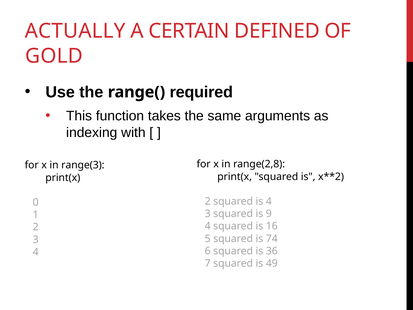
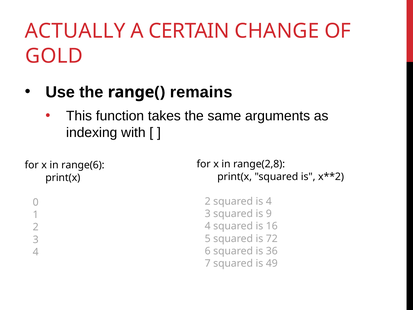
DEFINED: DEFINED -> CHANGE
required: required -> remains
range(3: range(3 -> range(6
74: 74 -> 72
